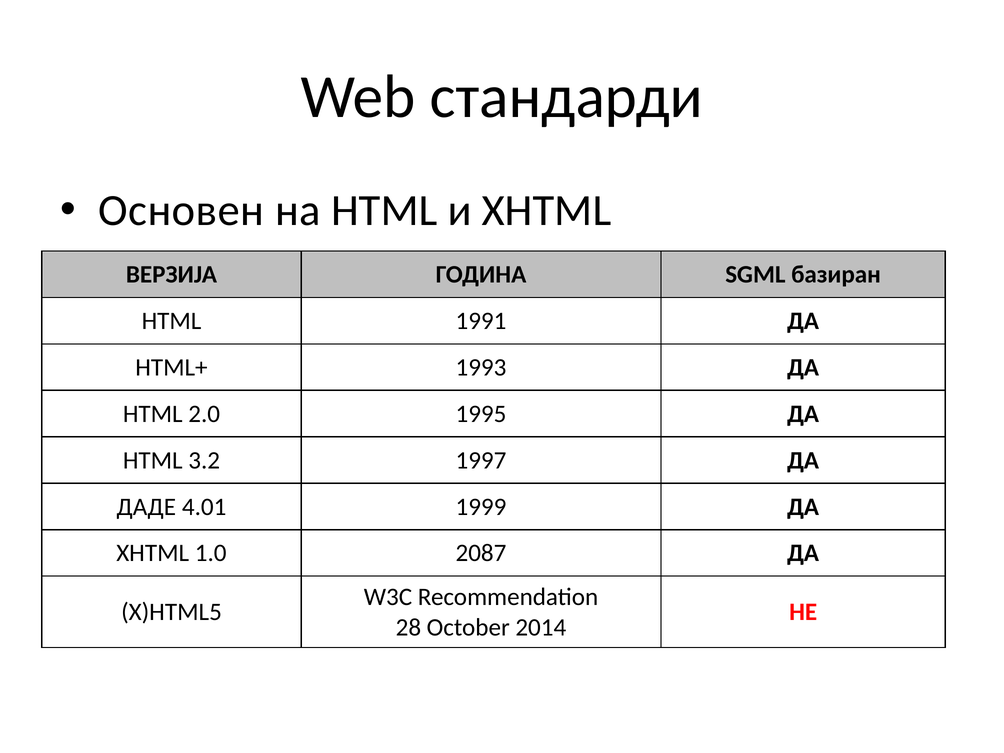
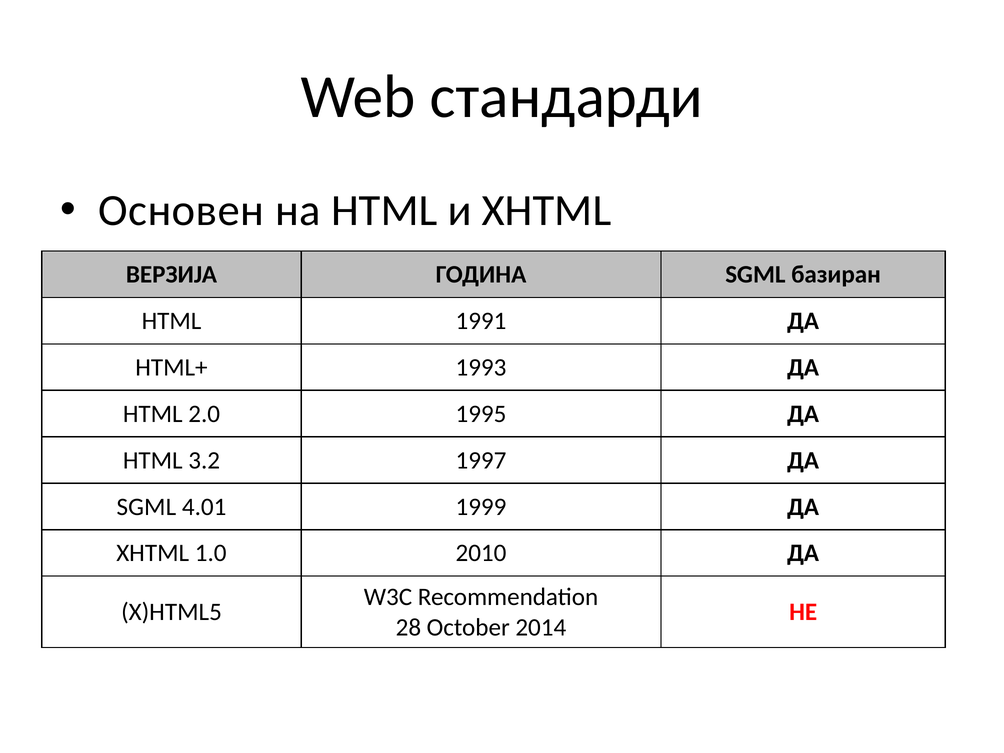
ДАДЕ at (146, 507): ДАДЕ -> SGML
2087: 2087 -> 2010
